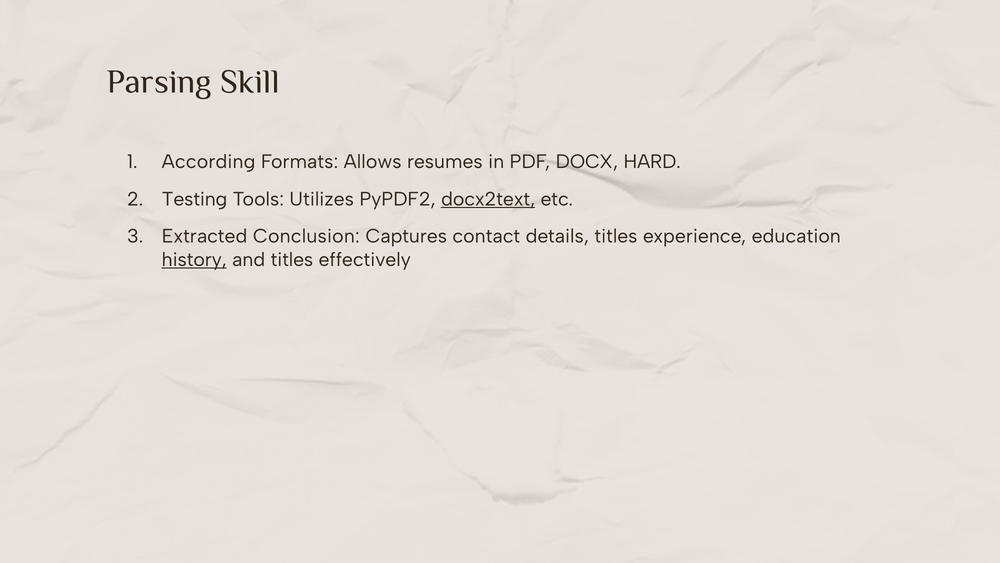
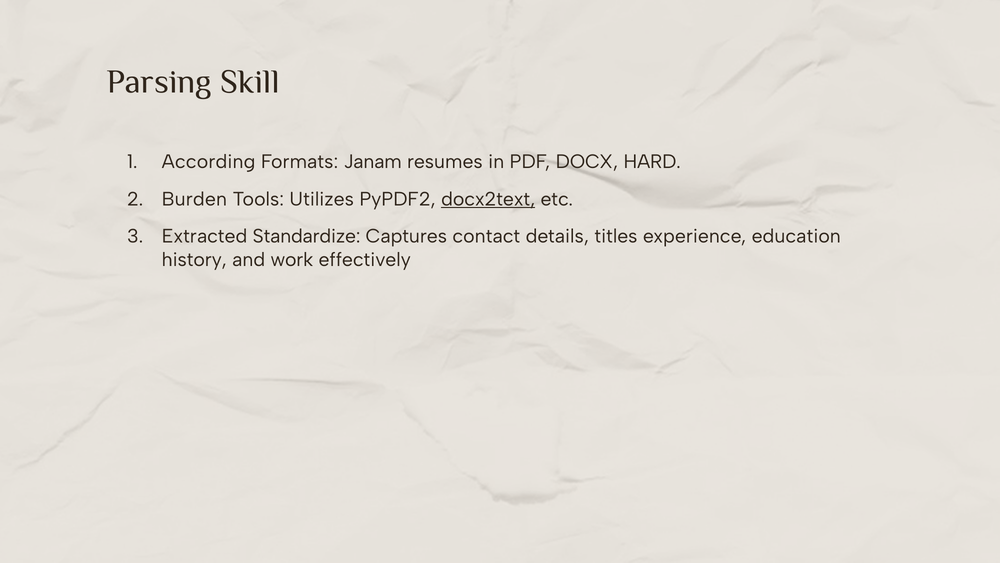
Allows: Allows -> Janam
Testing: Testing -> Burden
Conclusion: Conclusion -> Standardize
history underline: present -> none
and titles: titles -> work
